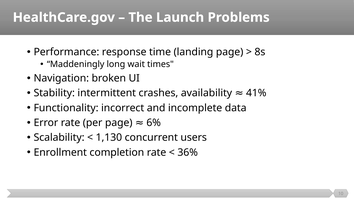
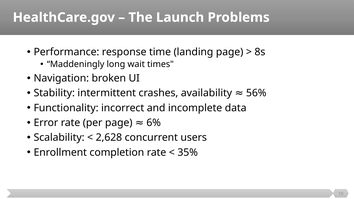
41%: 41% -> 56%
1,130: 1,130 -> 2,628
36%: 36% -> 35%
